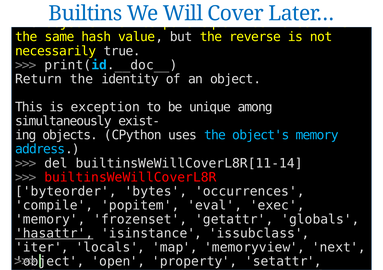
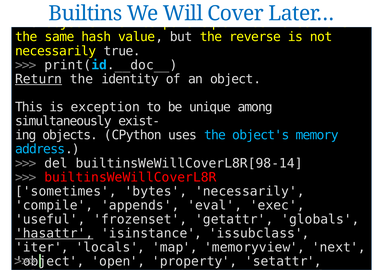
Return underline: none -> present
builtinsWeWillCoverL8R[11-14: builtinsWeWillCoverL8R[11-14 -> builtinsWeWillCoverL8R[98-14
byteorder: byteorder -> sometimes
bytes occurrences: occurrences -> necessarily
popitem: popitem -> appends
memory at (50, 219): memory -> useful
